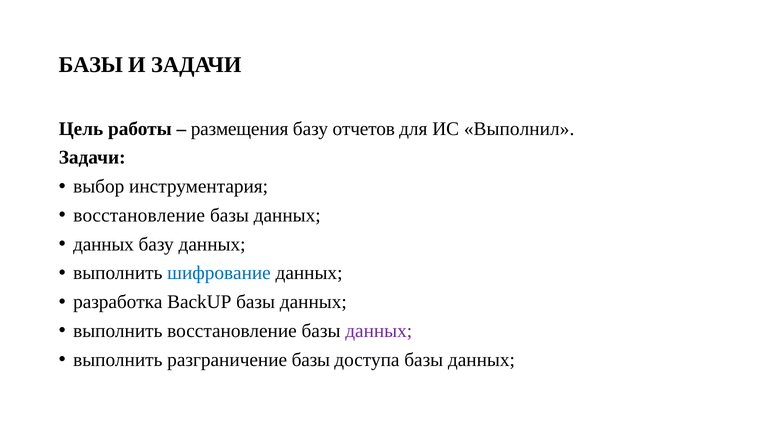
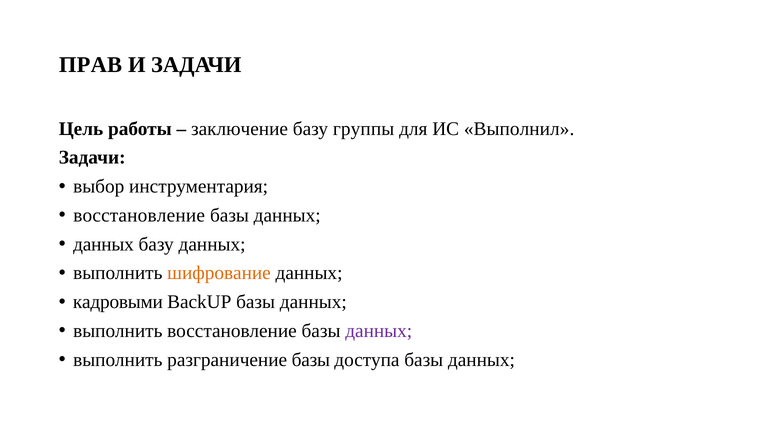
БАЗЫ at (91, 65): БАЗЫ -> ПРАВ
размещения: размещения -> заключение
отчетов: отчетов -> группы
шифрование colour: blue -> orange
разработка: разработка -> кадровыми
